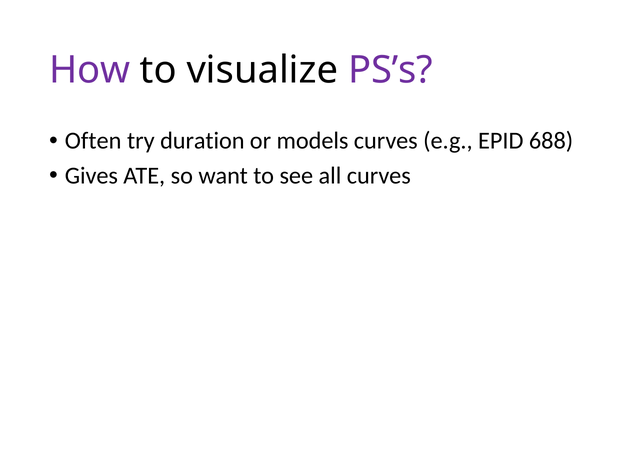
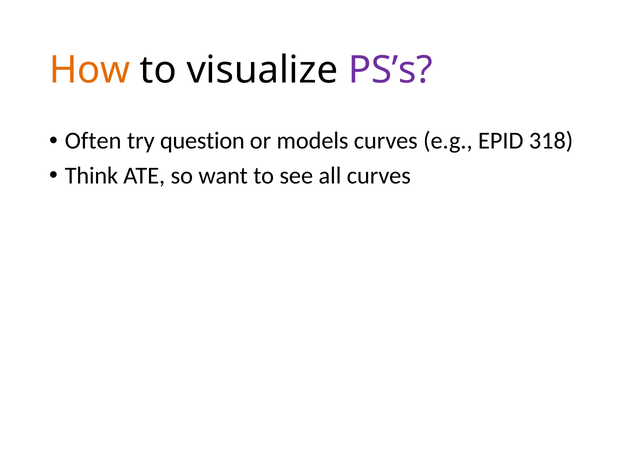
How colour: purple -> orange
duration: duration -> question
688: 688 -> 318
Gives: Gives -> Think
